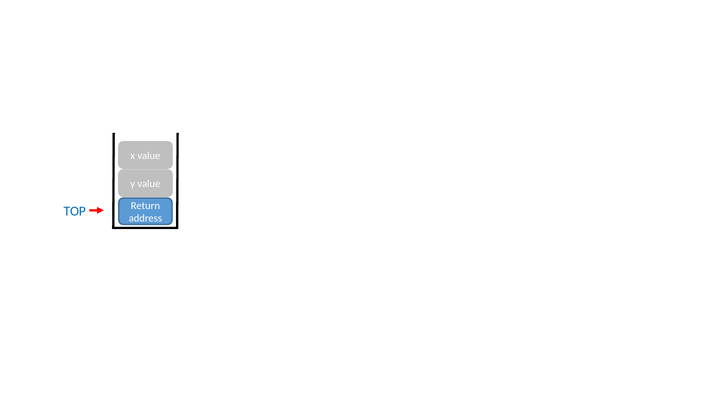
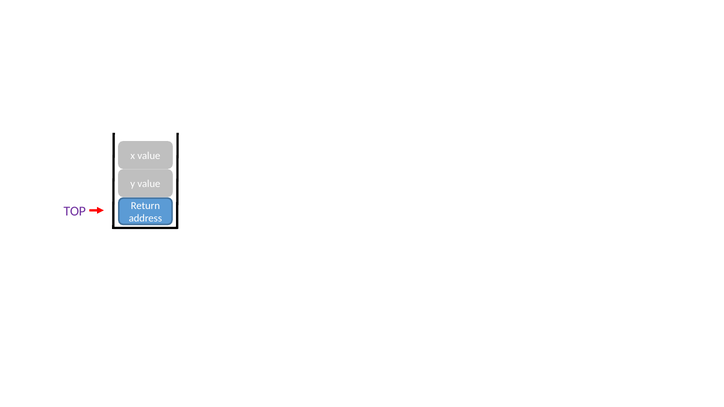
TOP colour: blue -> purple
